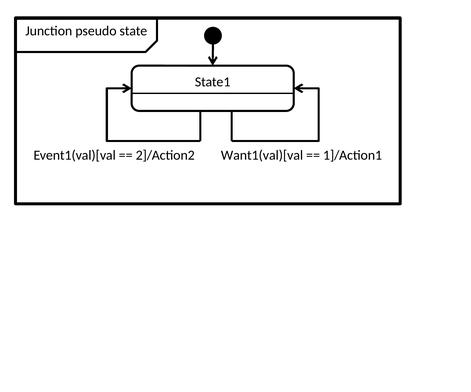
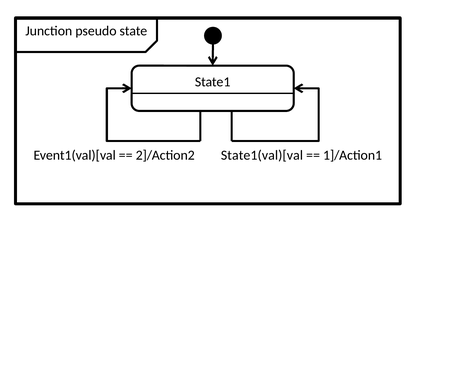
Want1(val)[val: Want1(val)[val -> State1(val)[val
